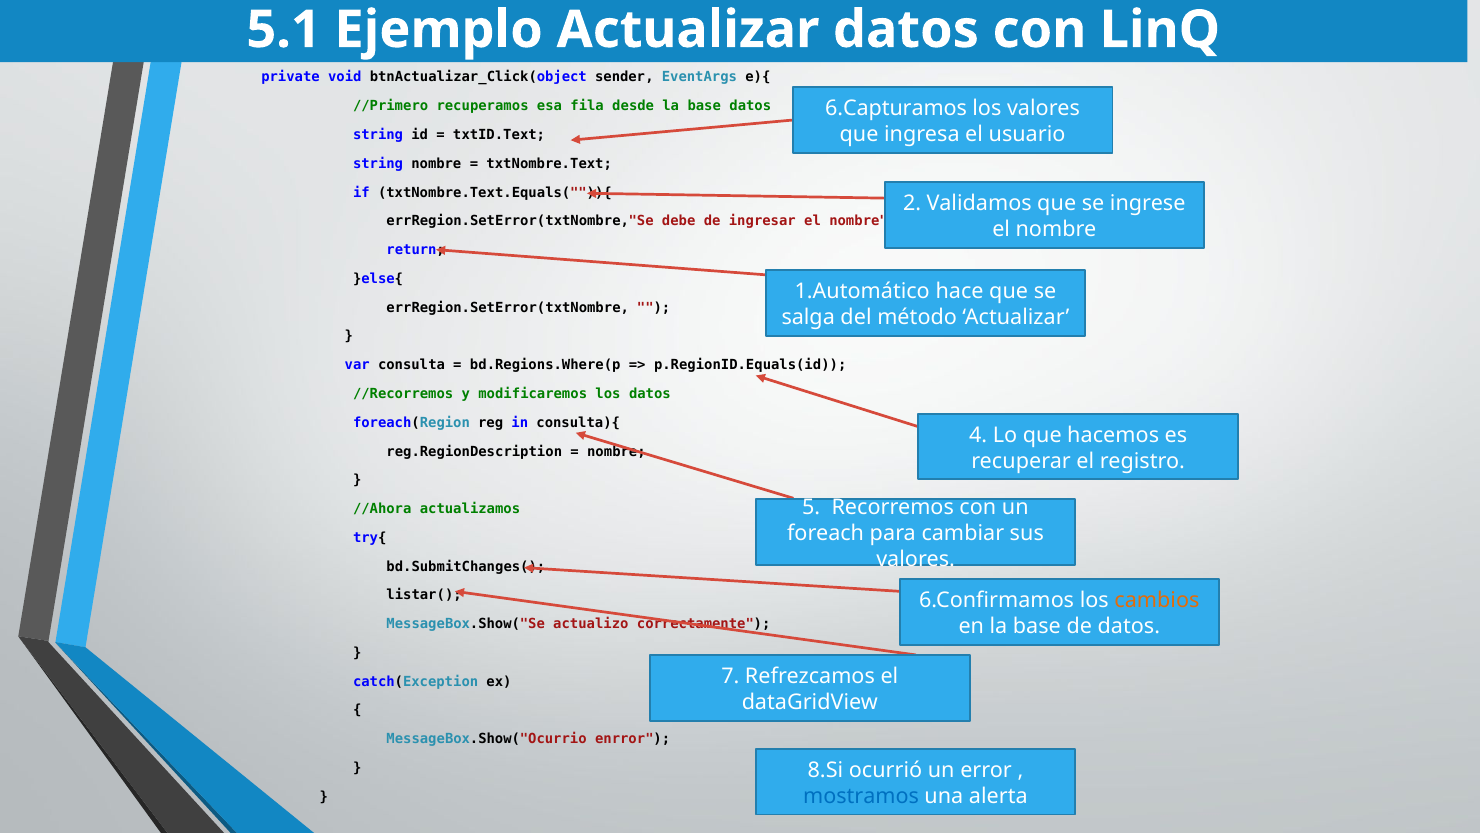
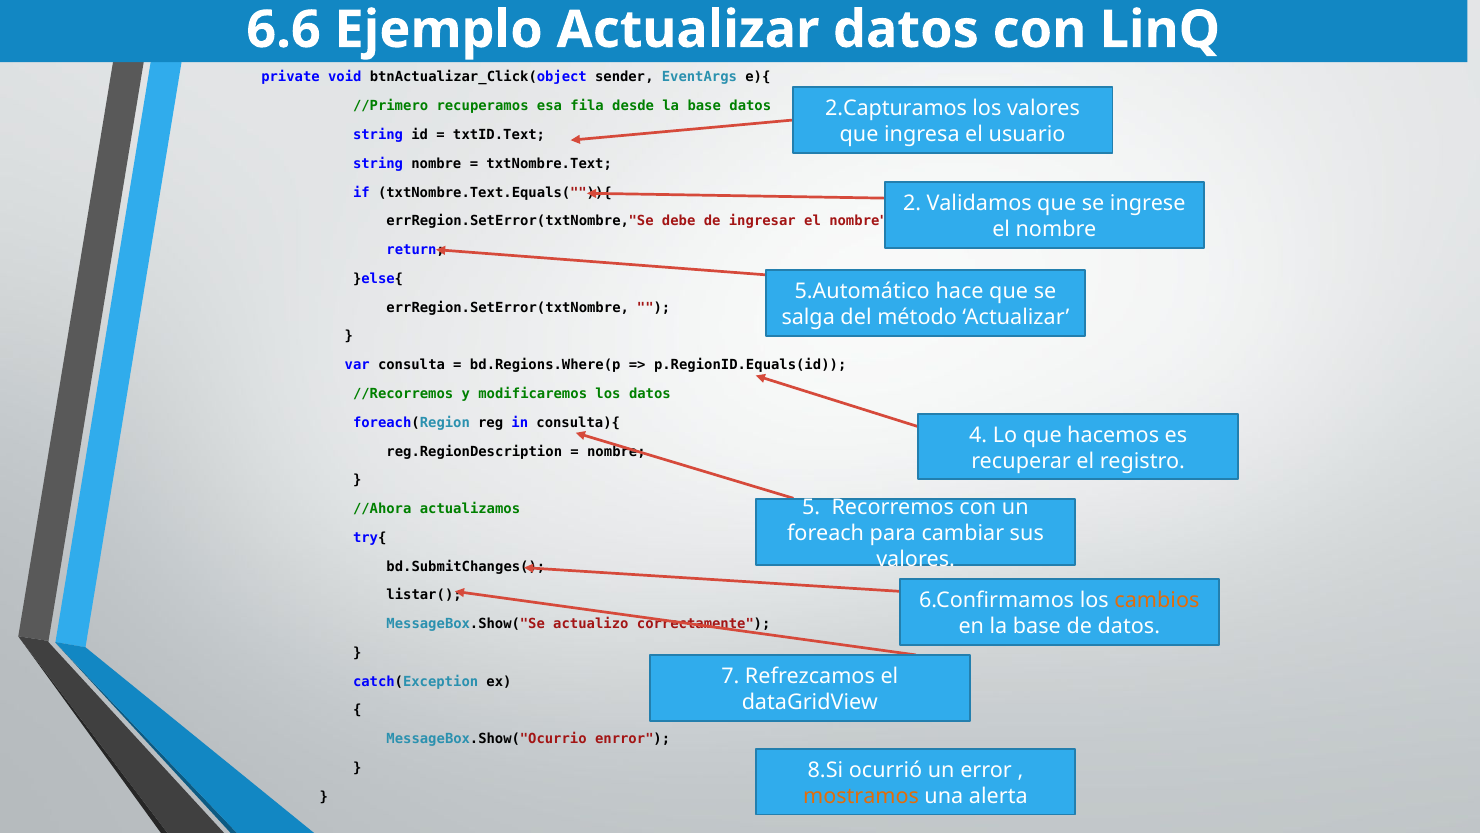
5.1: 5.1 -> 6.6
6.Capturamos: 6.Capturamos -> 2.Capturamos
1.Automático: 1.Automático -> 5.Automático
mostramos colour: blue -> orange
